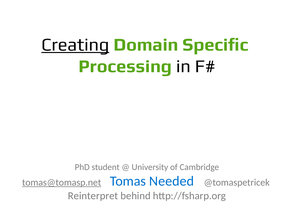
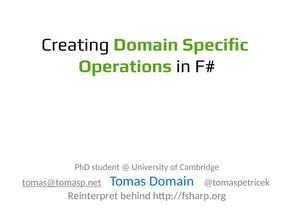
Creating underline: present -> none
Processing: Processing -> Operations
Tomas Needed: Needed -> Domain
